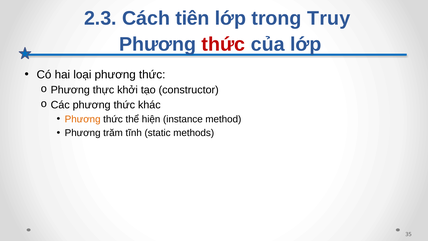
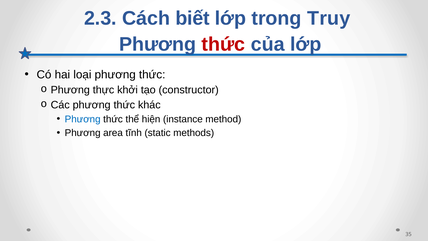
tiên: tiên -> biết
Phương at (83, 119) colour: orange -> blue
trăm: trăm -> area
